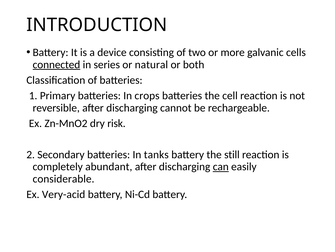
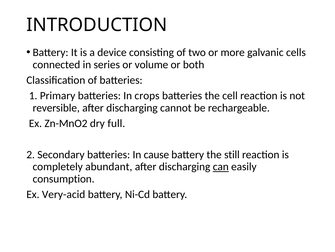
connected underline: present -> none
natural: natural -> volume
risk: risk -> full
tanks: tanks -> cause
considerable: considerable -> consumption
